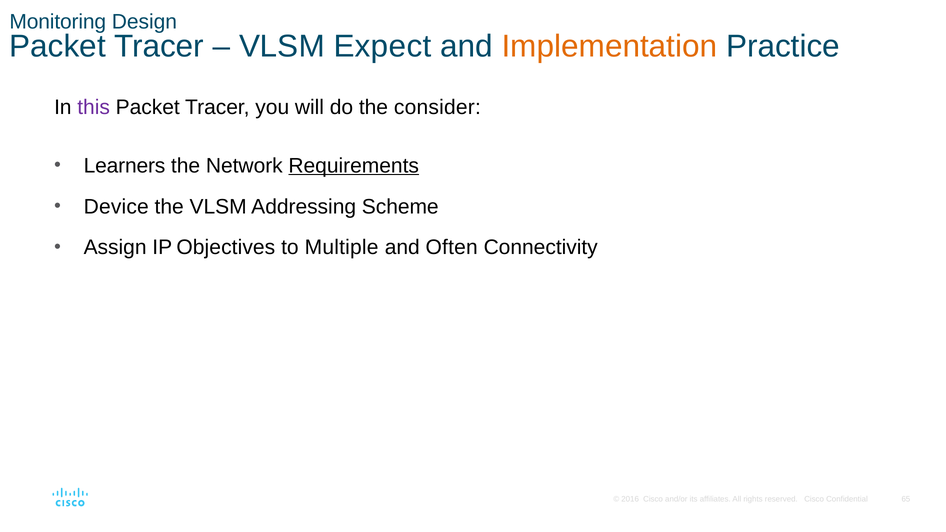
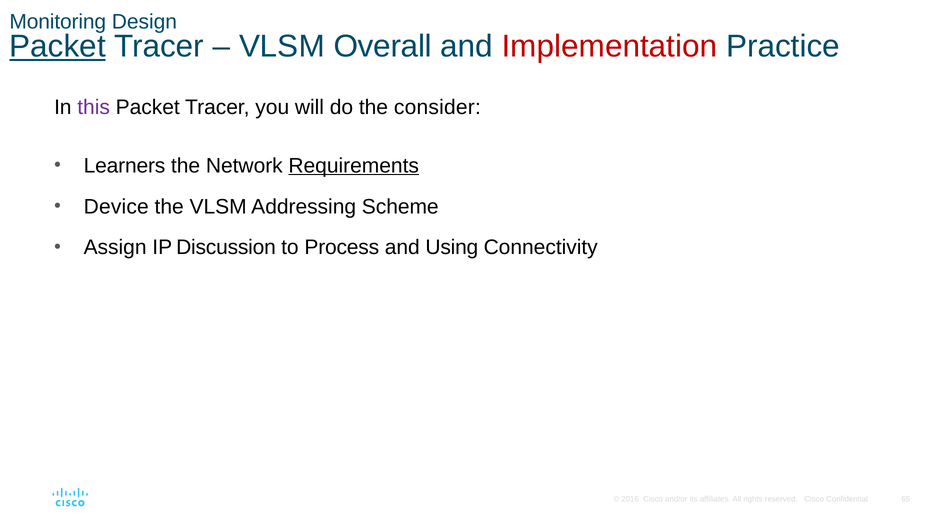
Packet at (58, 47) underline: none -> present
Expect: Expect -> Overall
Implementation colour: orange -> red
Objectives: Objectives -> Discussion
Multiple: Multiple -> Process
Often: Often -> Using
